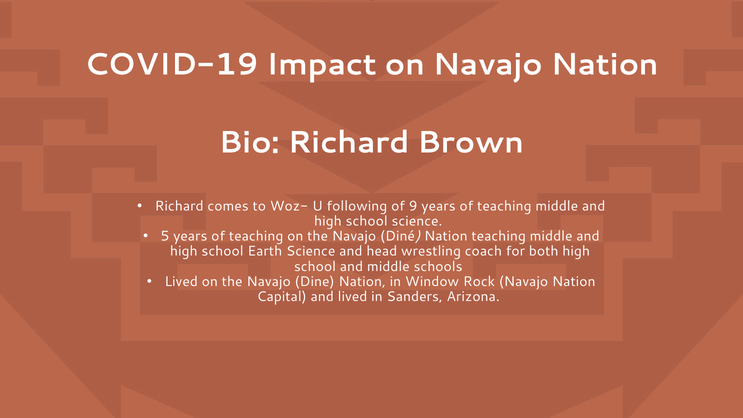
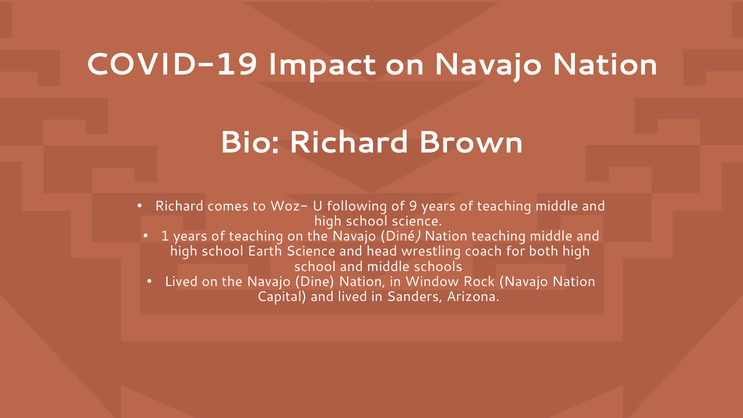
5: 5 -> 1
